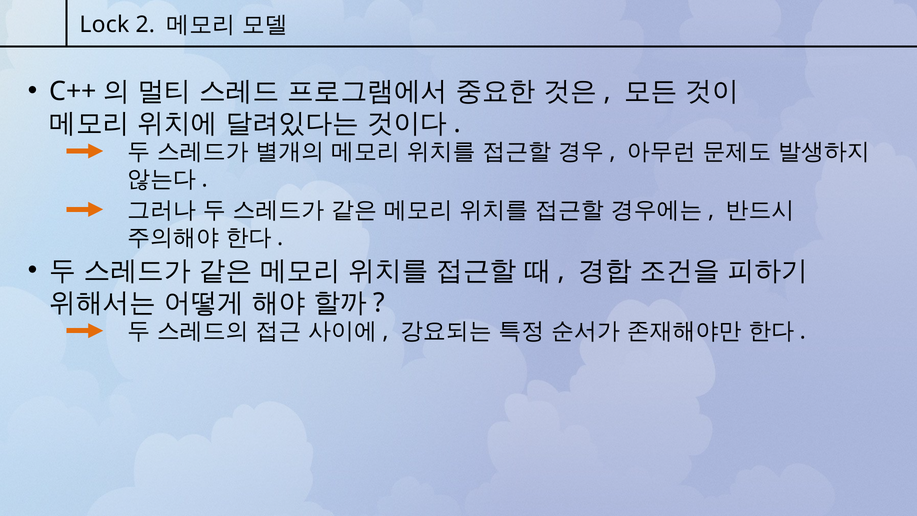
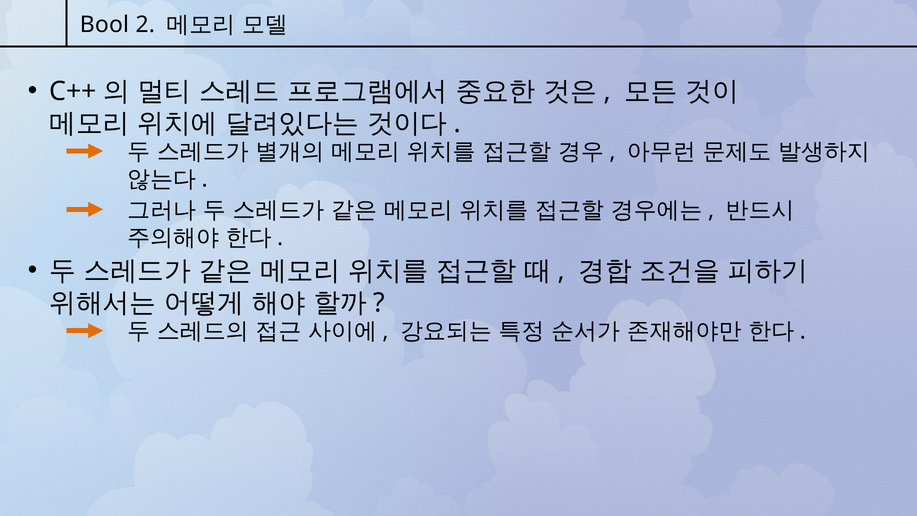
Lock: Lock -> Bool
